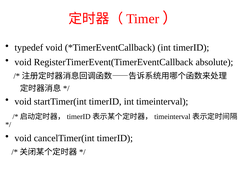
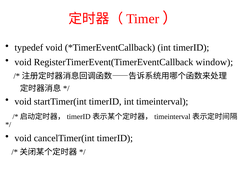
absolute: absolute -> window
